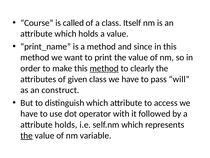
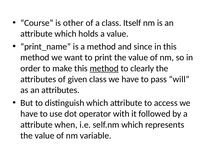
called: called -> other
an construct: construct -> attributes
attribute holds: holds -> when
the at (27, 135) underline: present -> none
